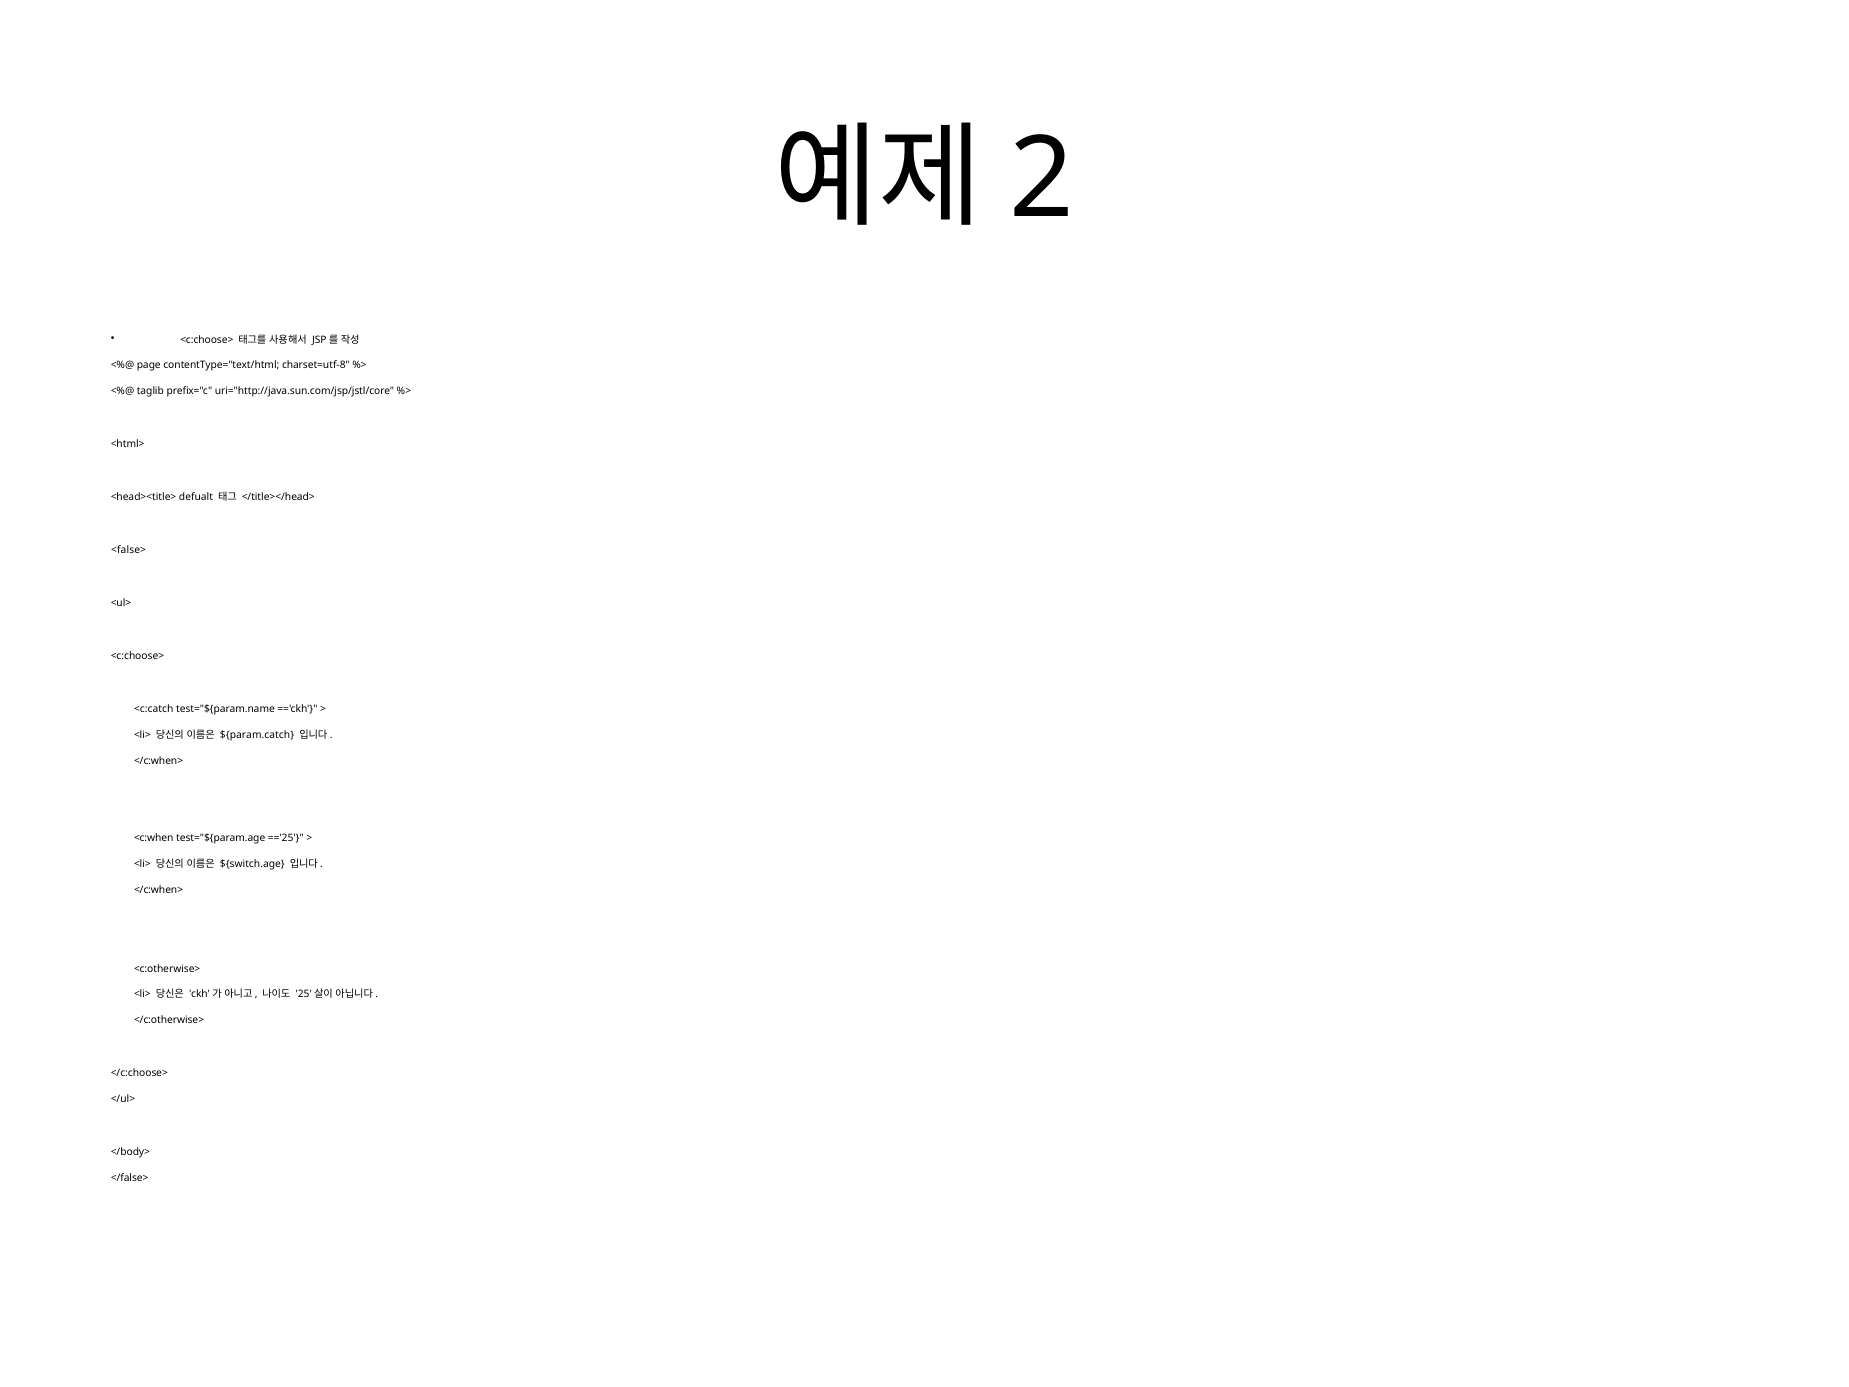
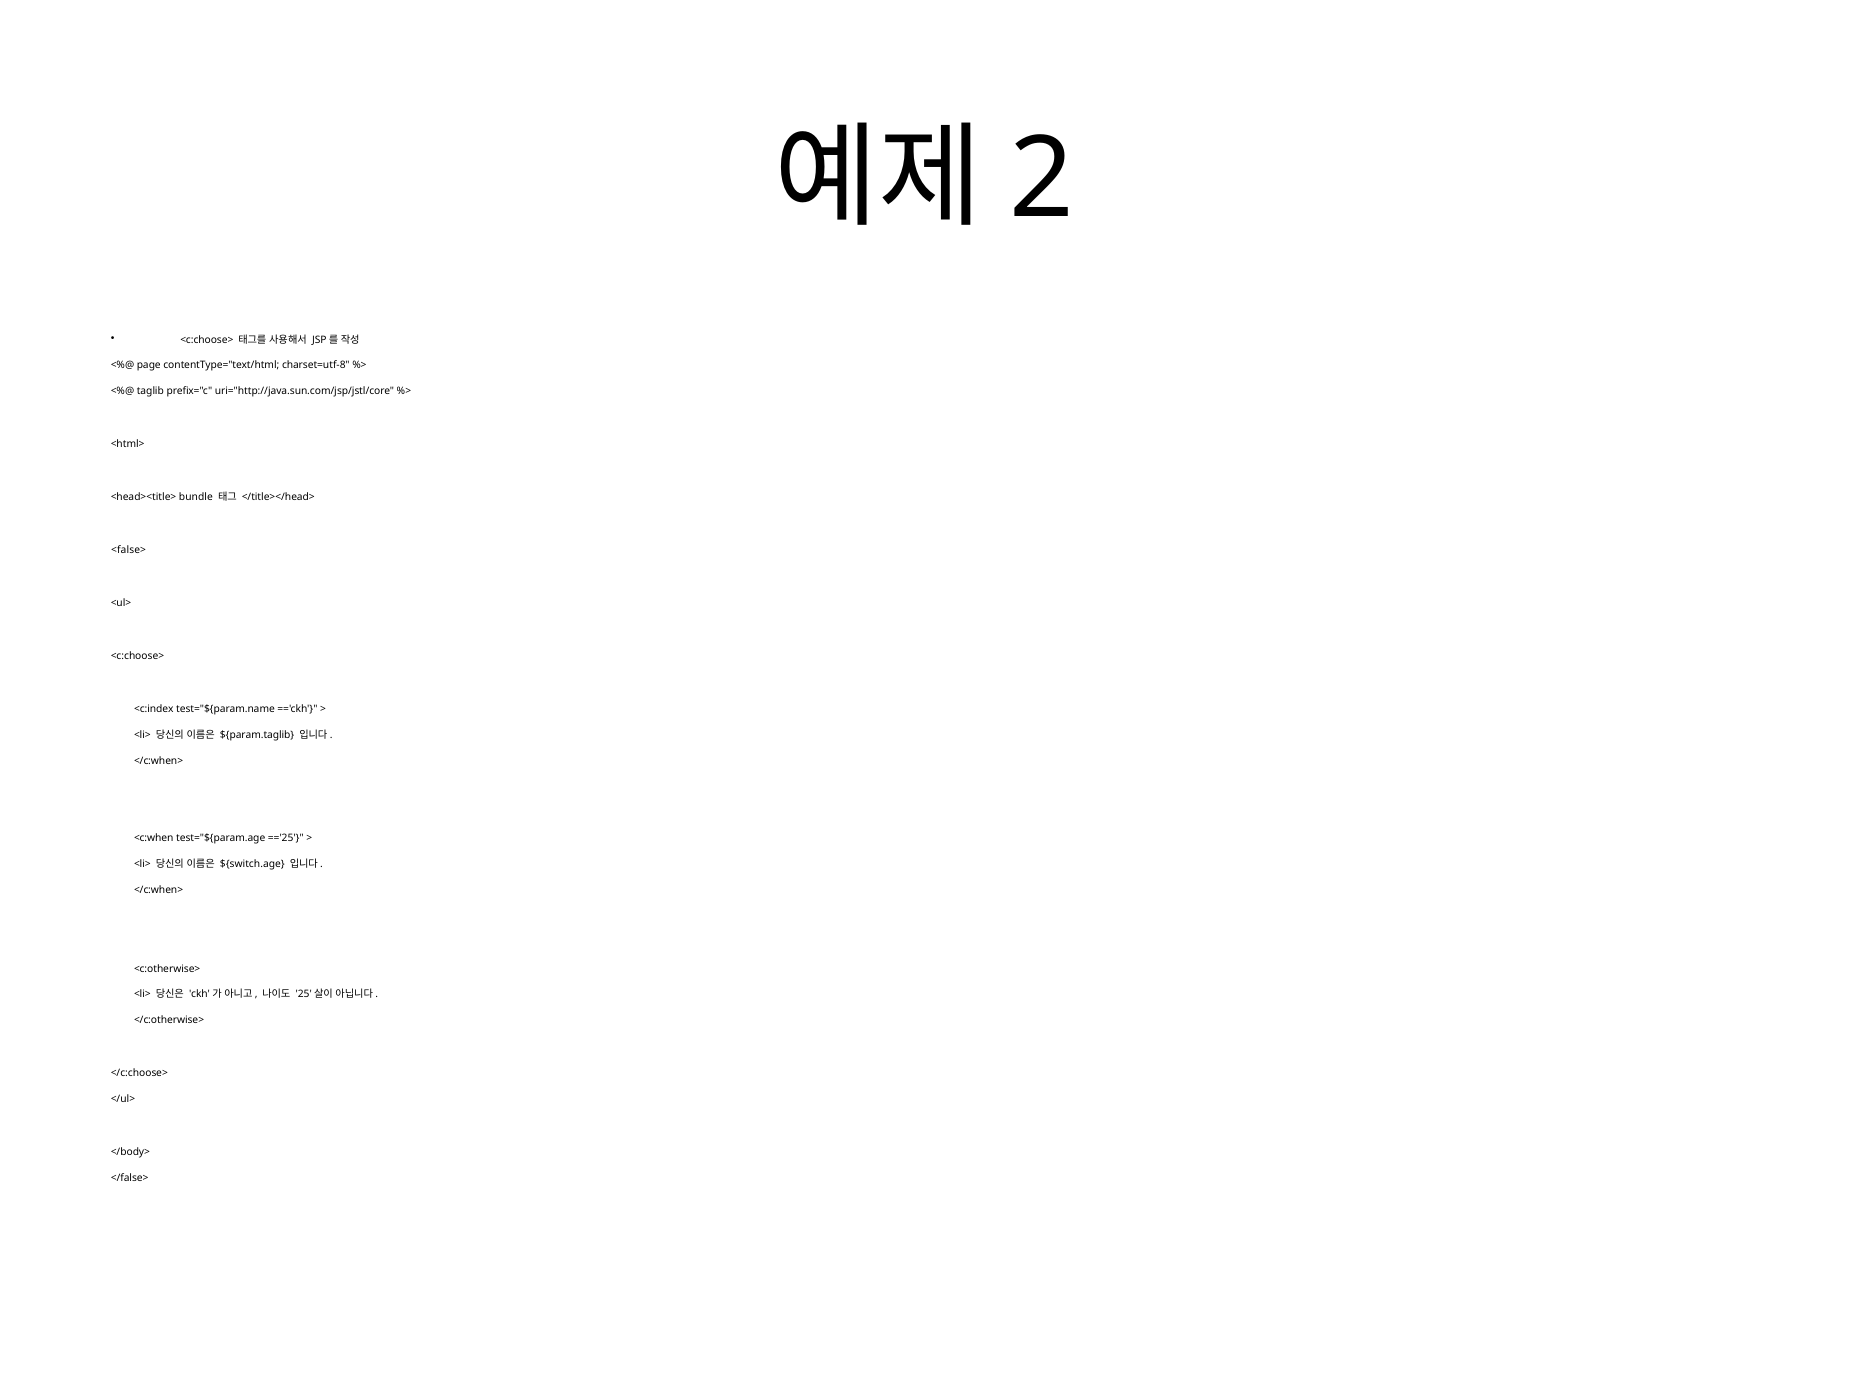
defualt: defualt -> bundle
<c:catch: <c:catch -> <c:index
${param.catch: ${param.catch -> ${param.taglib
